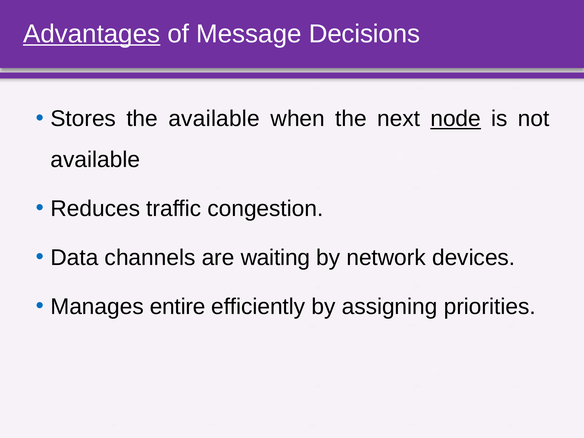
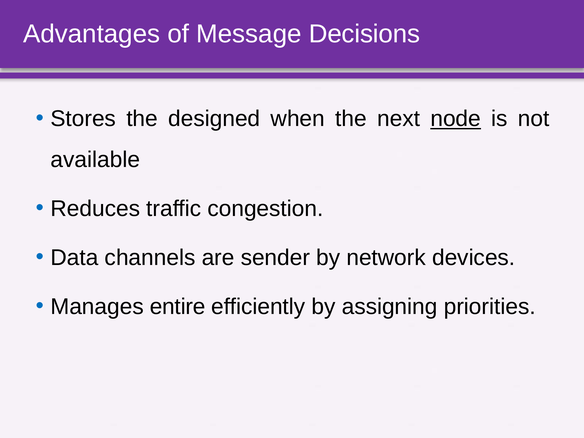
Advantages underline: present -> none
the available: available -> designed
waiting: waiting -> sender
